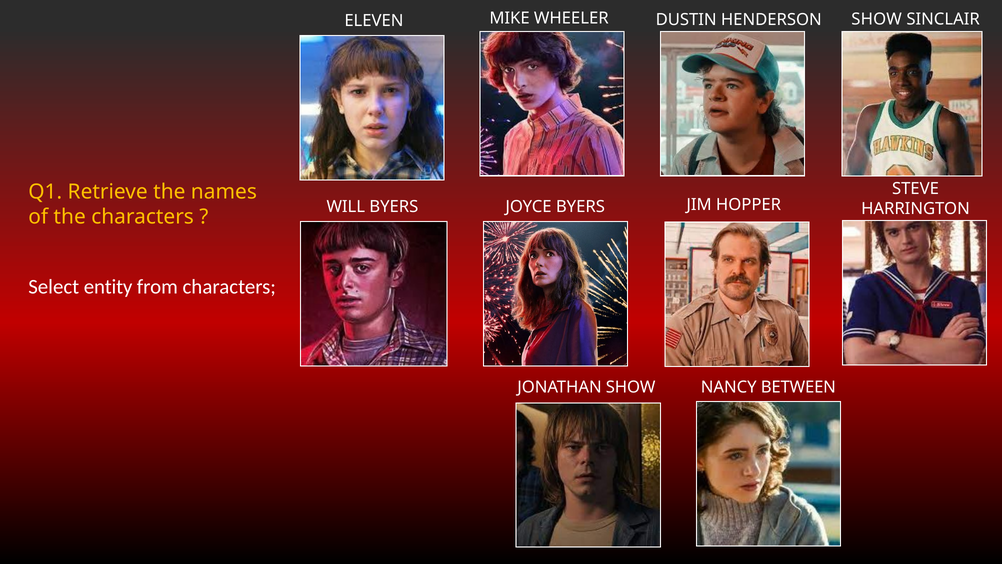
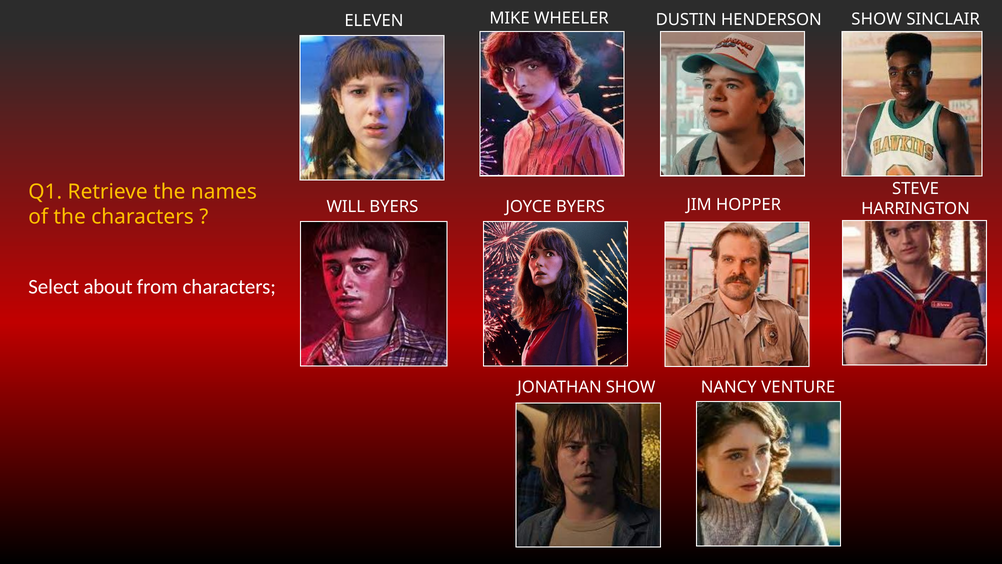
entity: entity -> about
BETWEEN: BETWEEN -> VENTURE
